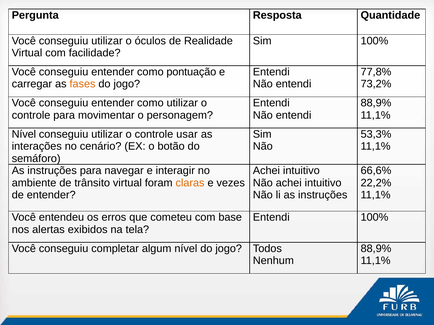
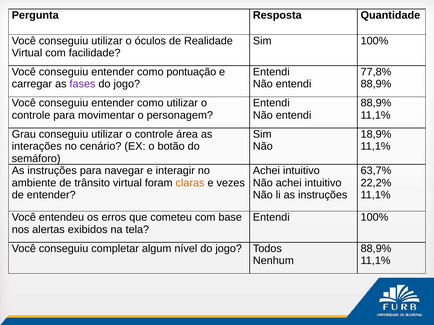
fases colour: orange -> purple
73,2% at (376, 84): 73,2% -> 88,9%
Nível at (24, 134): Nível -> Grau
usar: usar -> área
53,3%: 53,3% -> 18,9%
66,6%: 66,6% -> 63,7%
